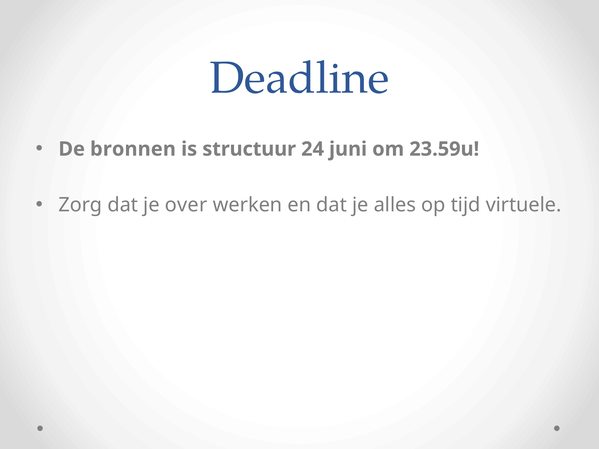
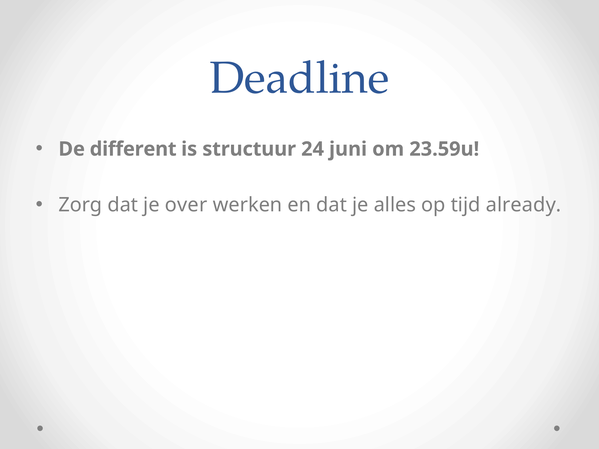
bronnen: bronnen -> different
virtuele: virtuele -> already
